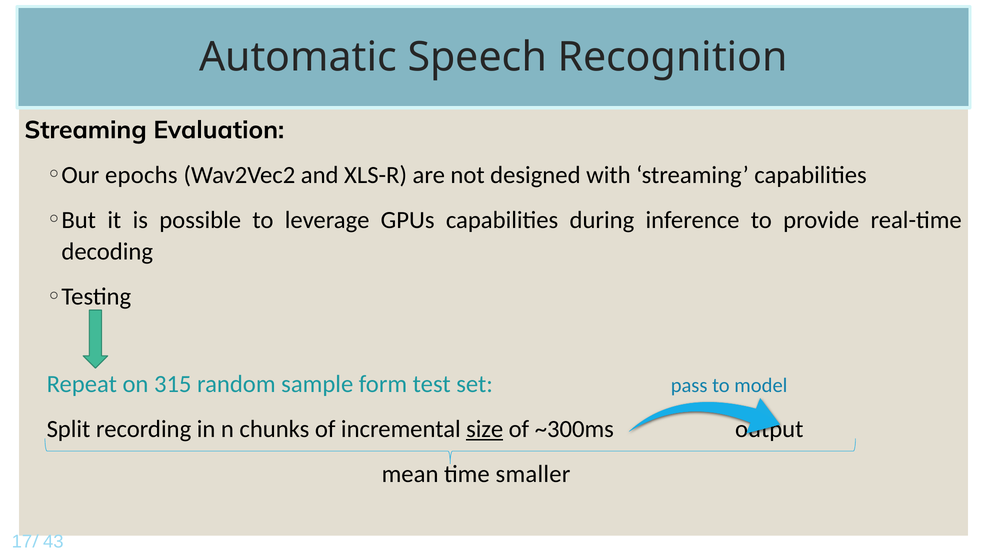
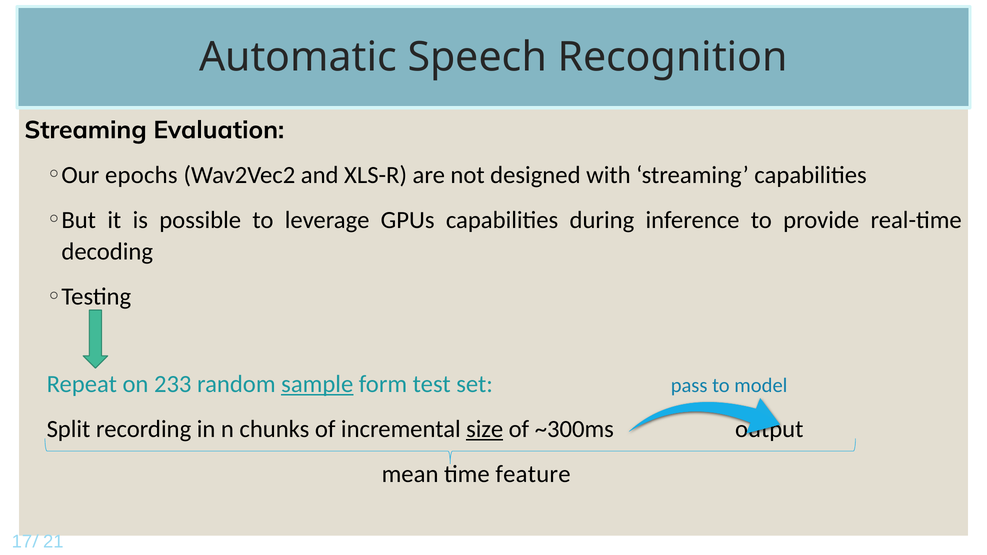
315: 315 -> 233
sample underline: none -> present
smaller: smaller -> feature
43: 43 -> 21
